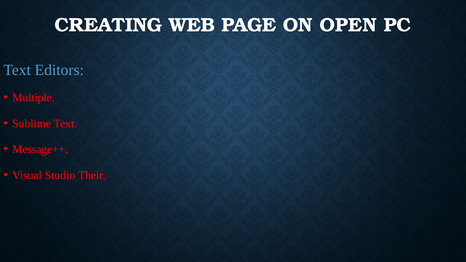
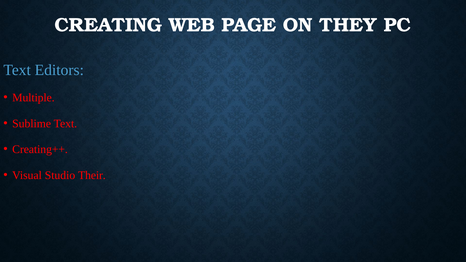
OPEN: OPEN -> THEY
Message++: Message++ -> Creating++
